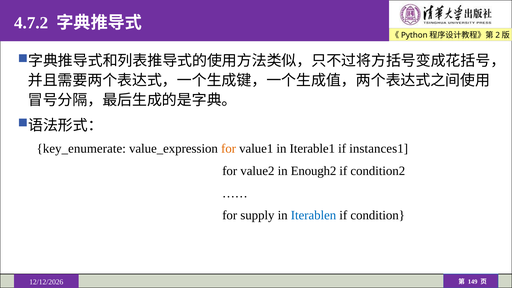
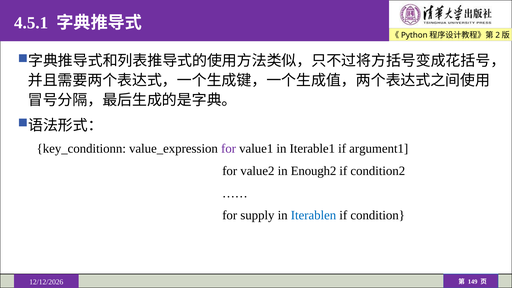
4.7.2: 4.7.2 -> 4.5.1
key_enumerate: key_enumerate -> key_conditionn
for at (229, 149) colour: orange -> purple
instances1: instances1 -> argument1
